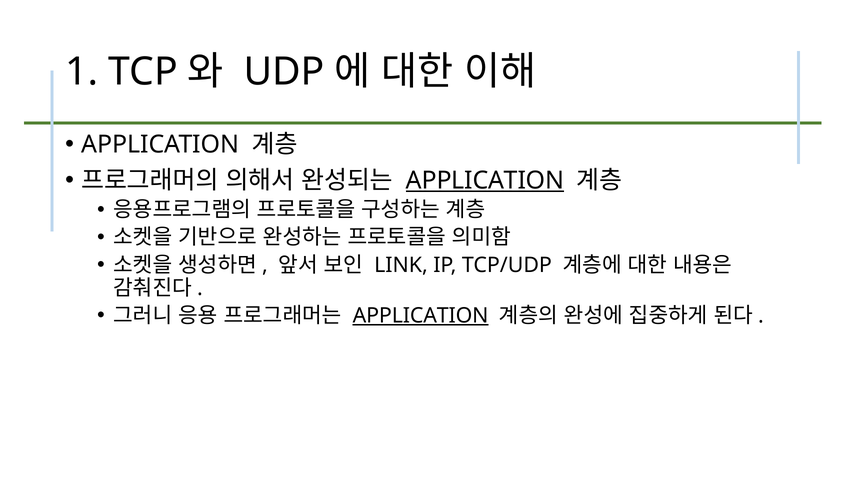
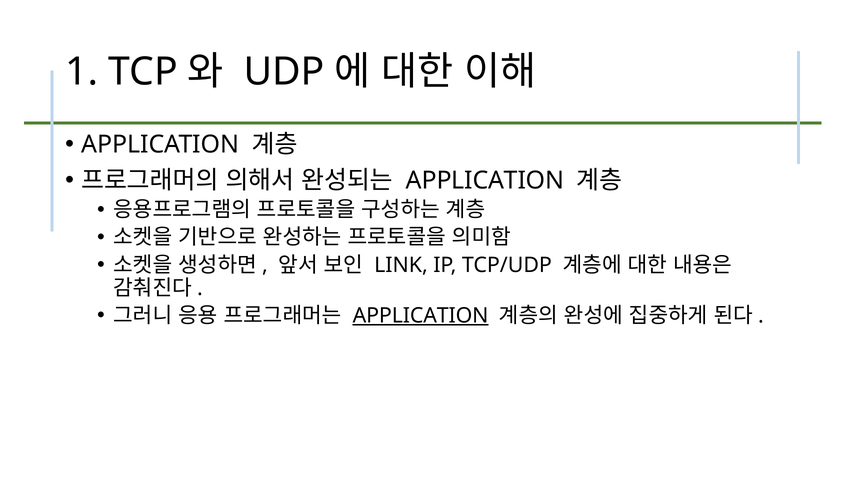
APPLICATION at (485, 180) underline: present -> none
